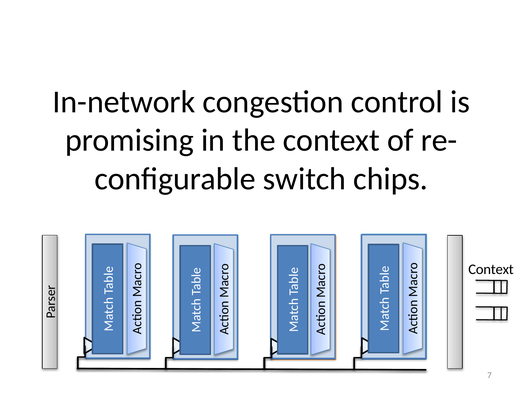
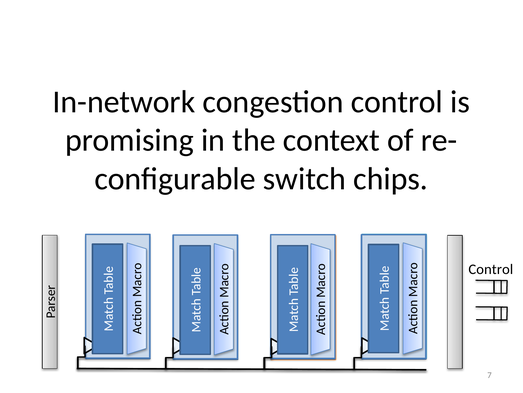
Context at (491, 269): Context -> Control
